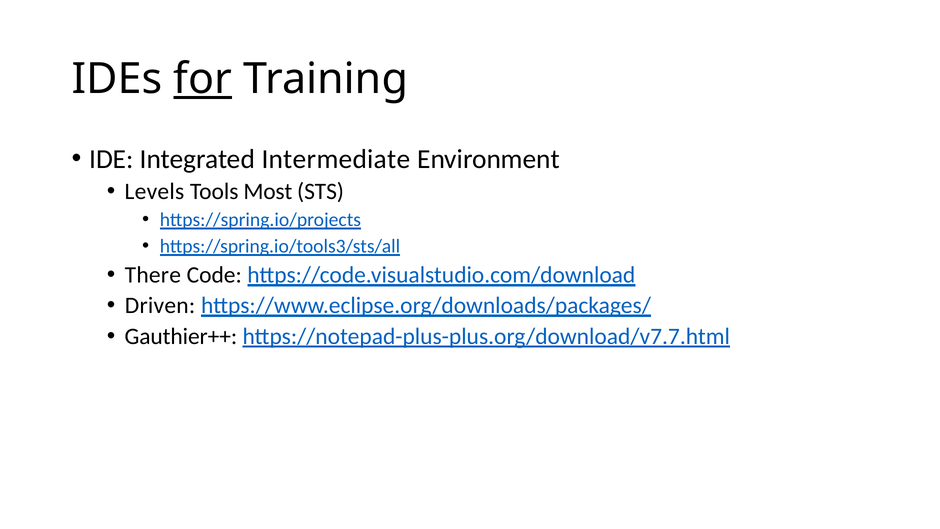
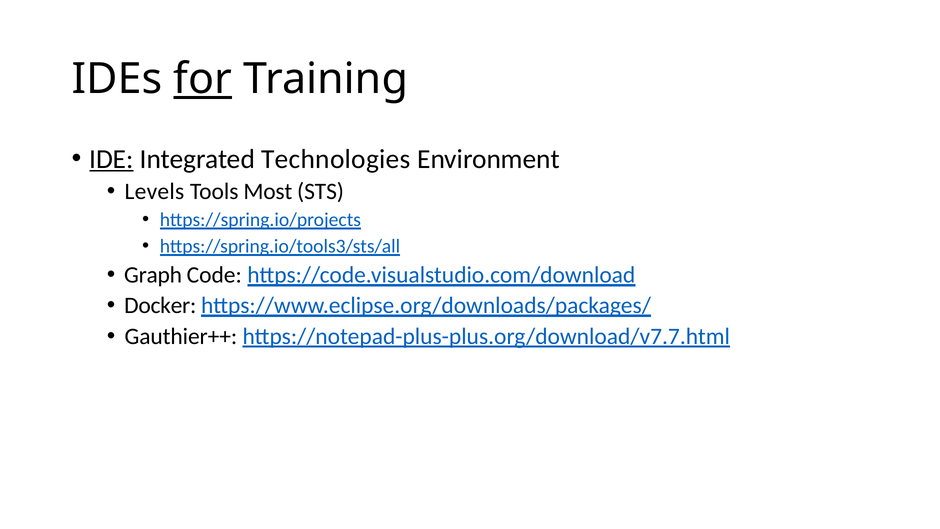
IDE underline: none -> present
Intermediate: Intermediate -> Technologies
There: There -> Graph
Driven: Driven -> Docker
